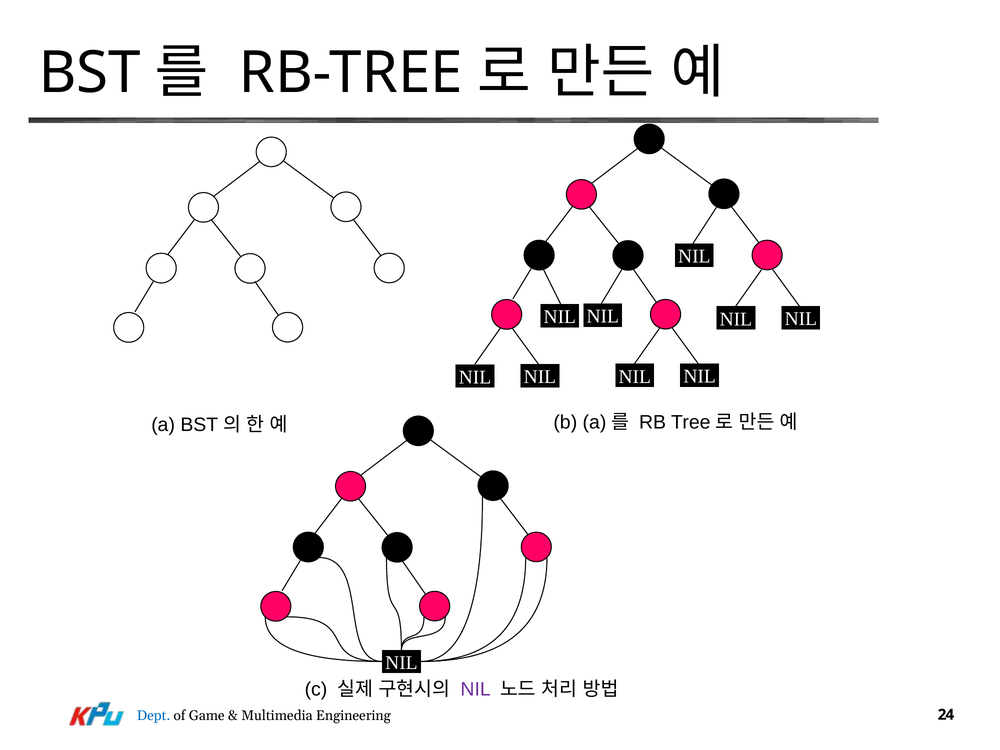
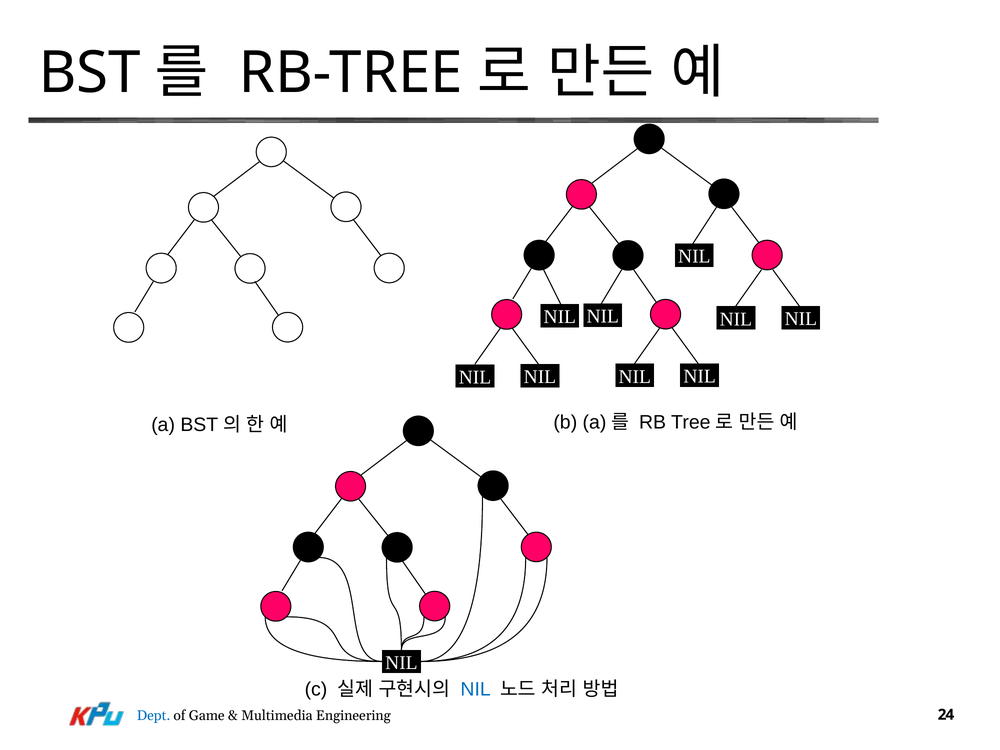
NIL at (476, 689) colour: purple -> blue
